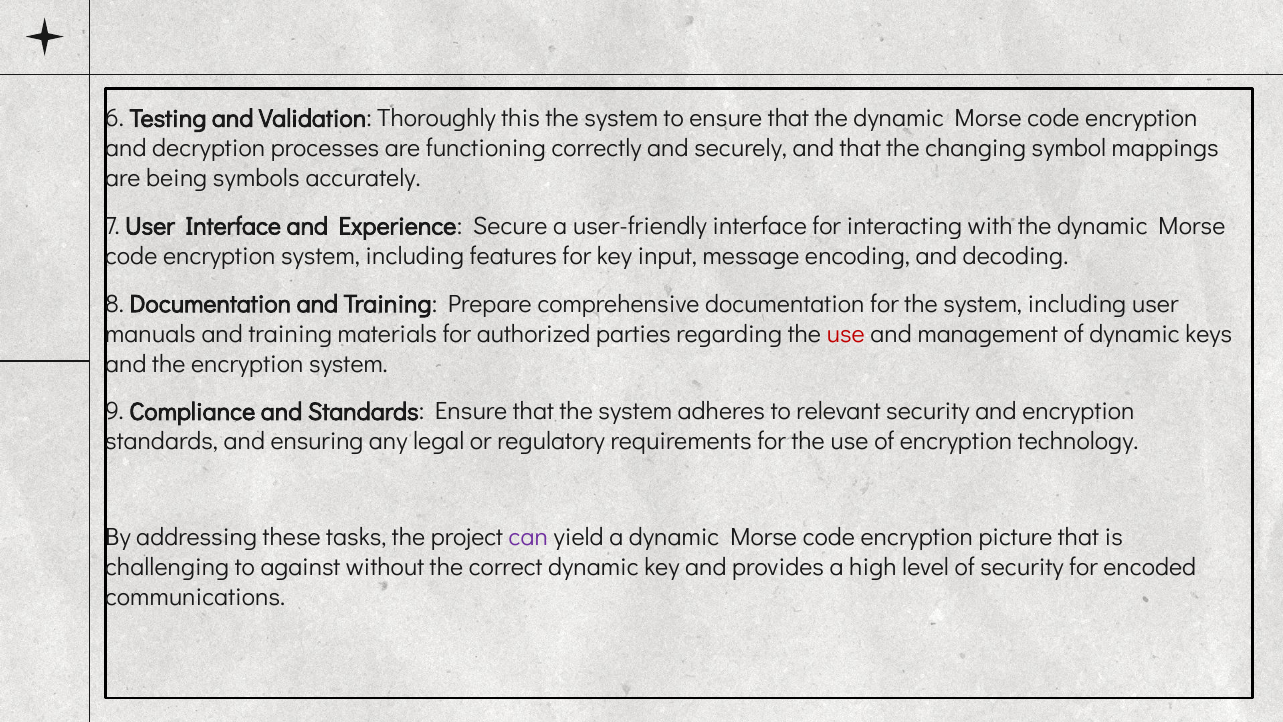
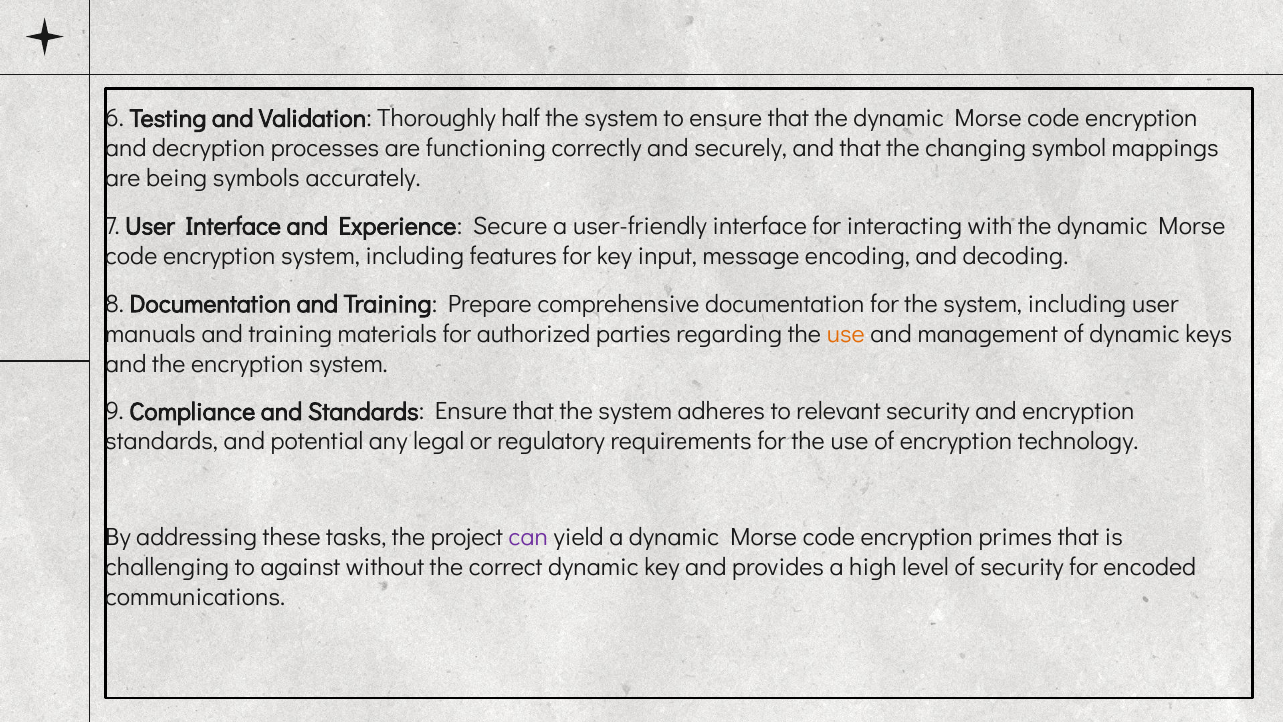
this: this -> half
use at (846, 334) colour: red -> orange
ensuring: ensuring -> potential
picture: picture -> primes
